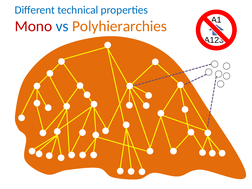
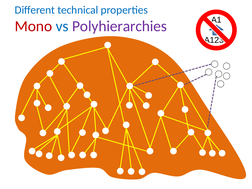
Polyhierarchies colour: orange -> purple
